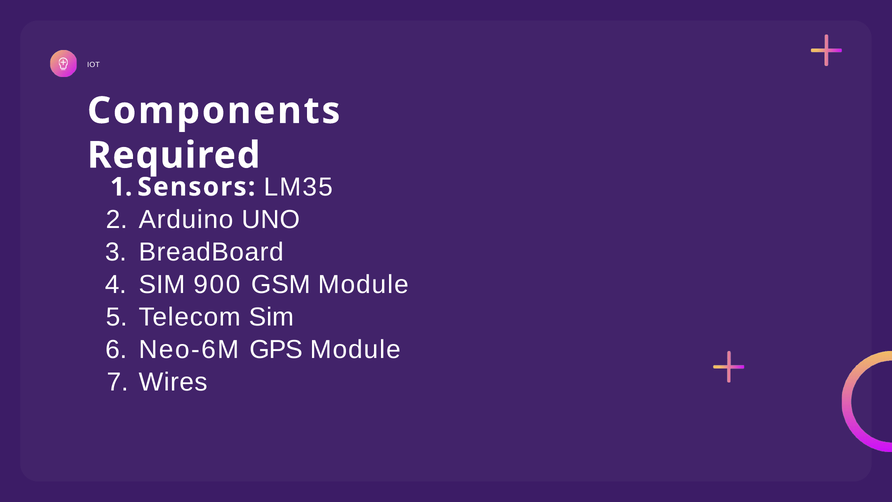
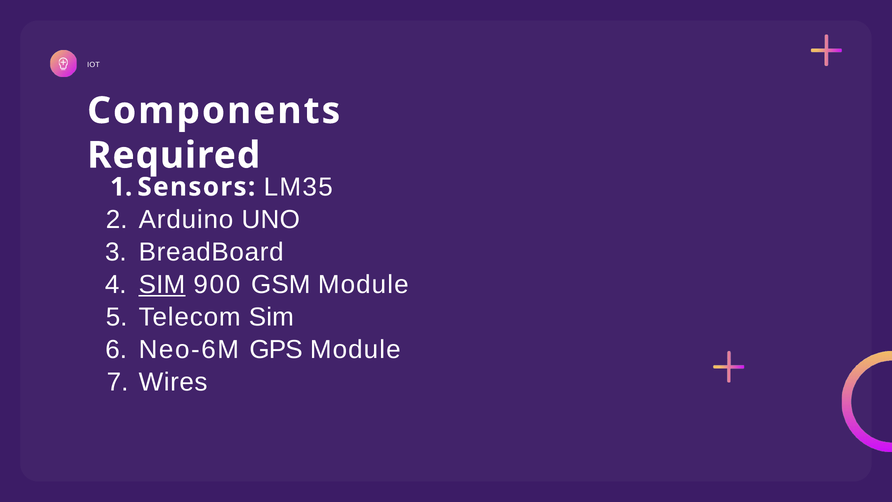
SIM at (162, 284) underline: none -> present
